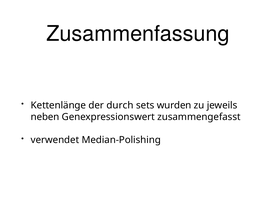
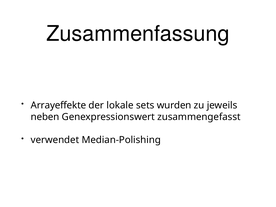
Kettenlänge: Kettenlänge -> Arrayeffekte
durch: durch -> lokale
